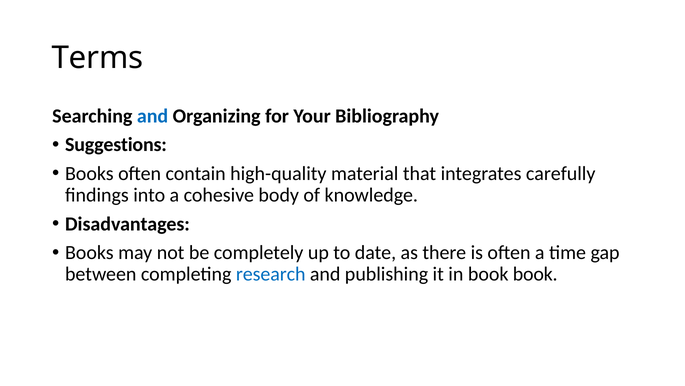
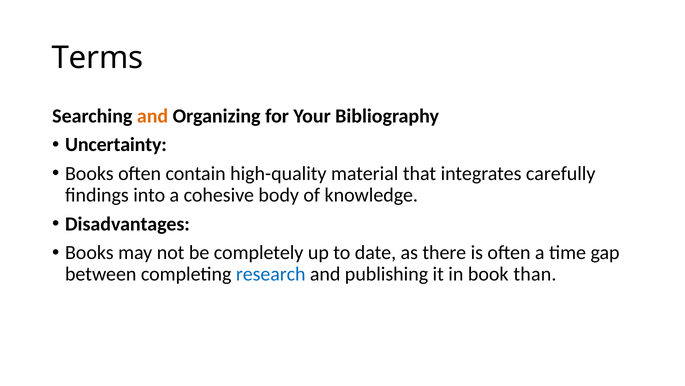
and at (153, 116) colour: blue -> orange
Suggestions: Suggestions -> Uncertainty
book book: book -> than
